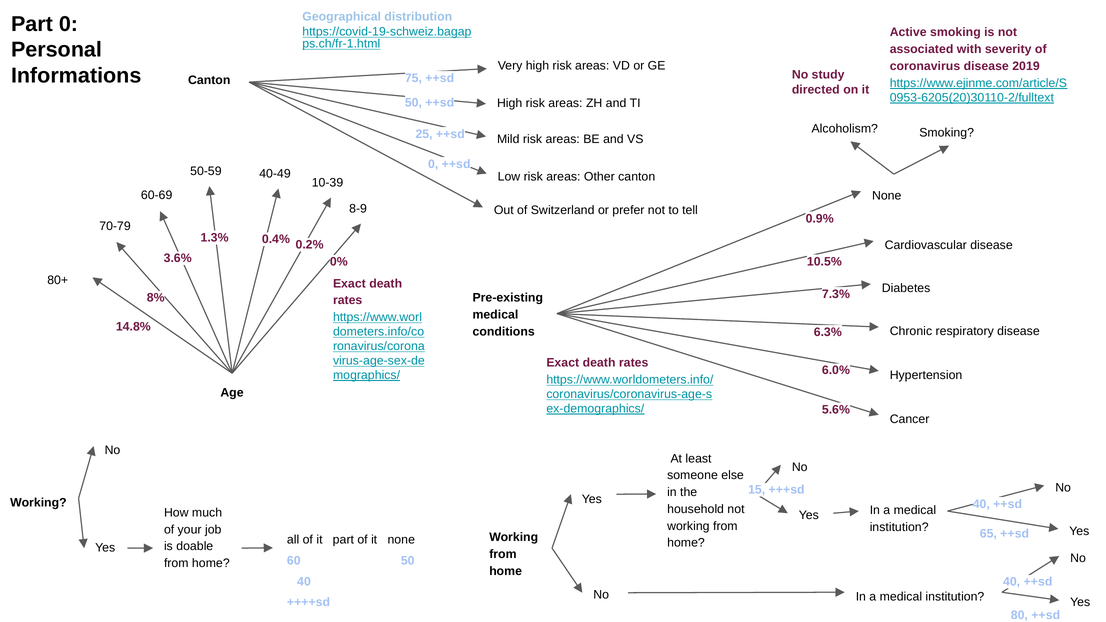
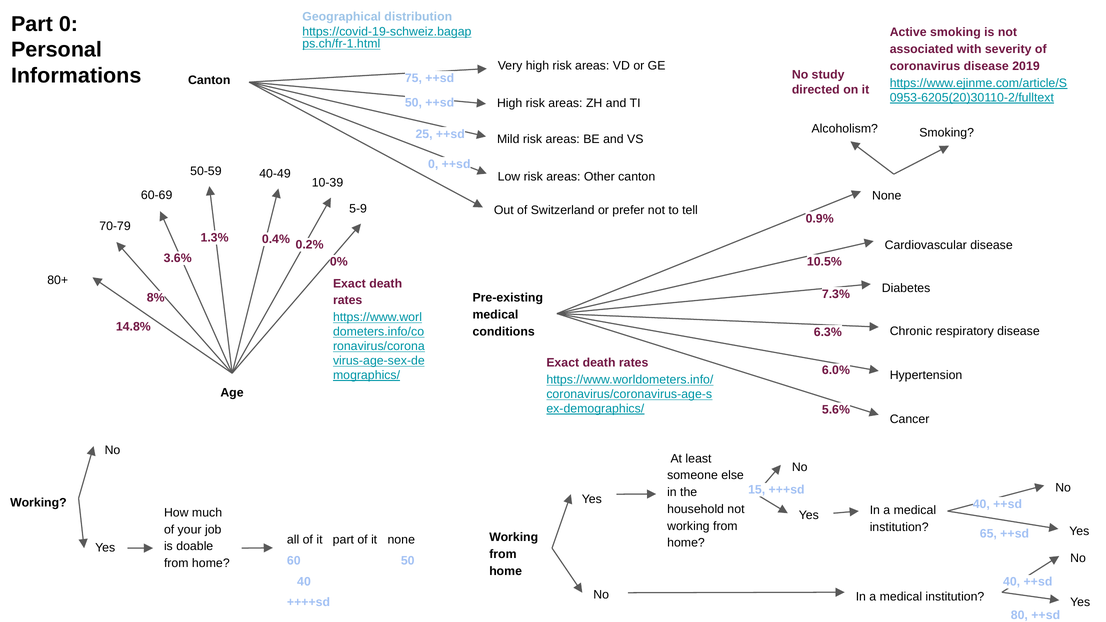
8-9: 8-9 -> 5-9
